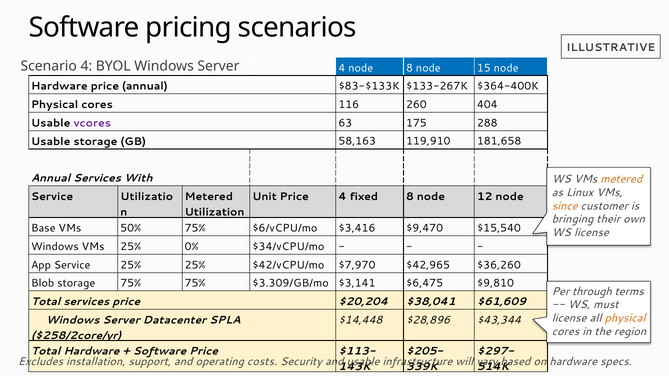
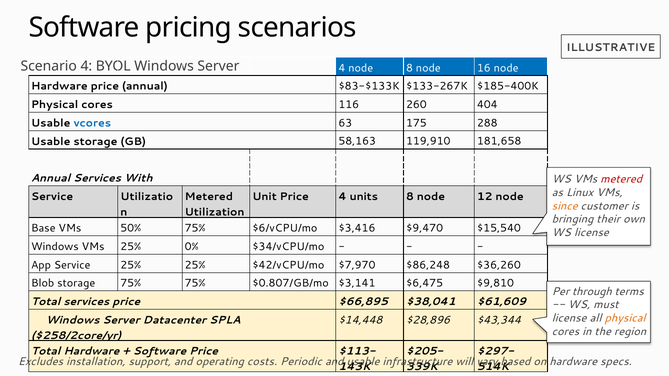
15: 15 -> 16
$364-400K: $364-400K -> $185-400K
vcores colour: purple -> blue
metered at (621, 179) colour: orange -> red
fixed: fixed -> units
$42,965: $42,965 -> $86,248
$3.309/GB/mo: $3.309/GB/mo -> $0.807/GB/mo
$20,204: $20,204 -> $66,895
Security: Security -> Periodic
